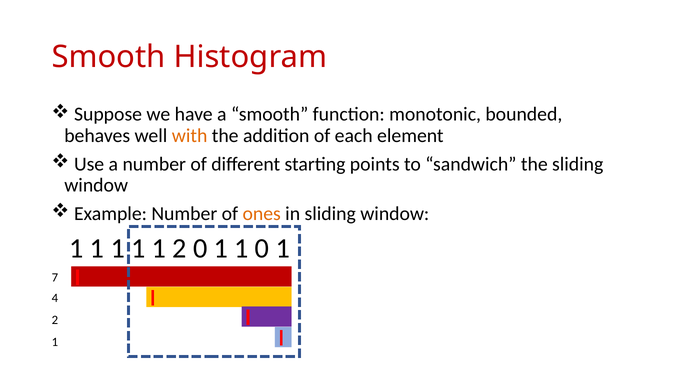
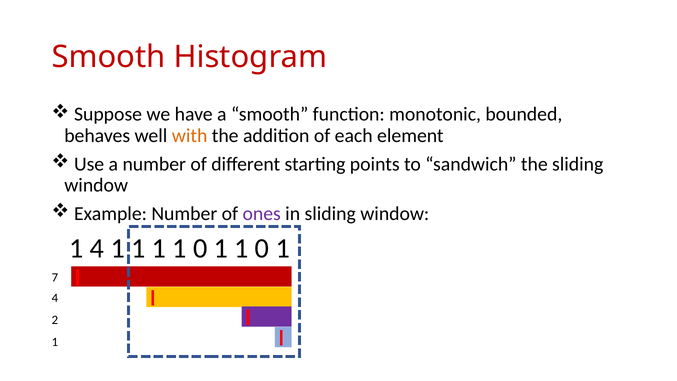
ones colour: orange -> purple
1 at (97, 248): 1 -> 4
1 1 1 2: 2 -> 1
